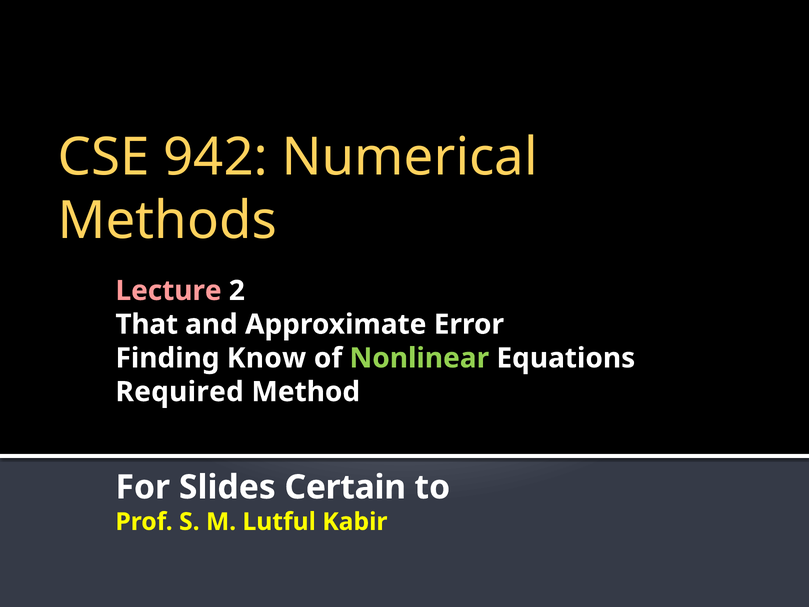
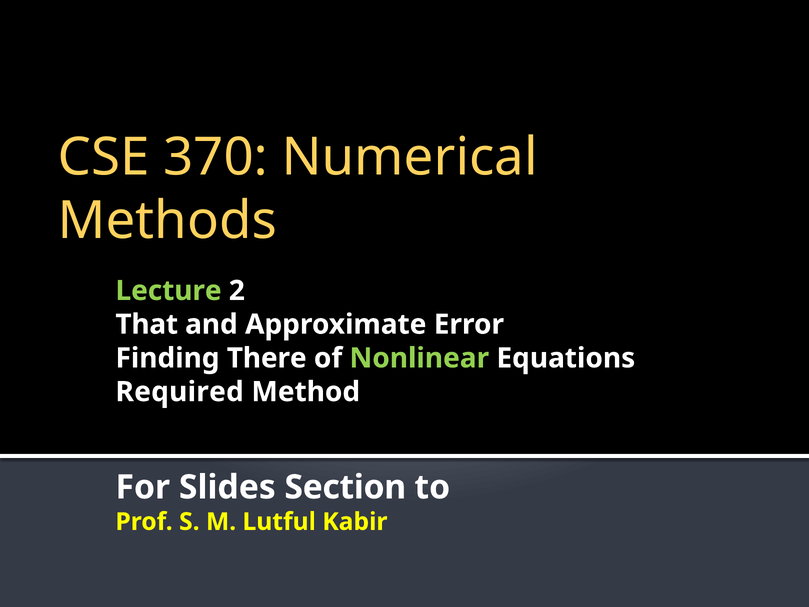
942: 942 -> 370
Lecture colour: pink -> light green
Know: Know -> There
Certain: Certain -> Section
